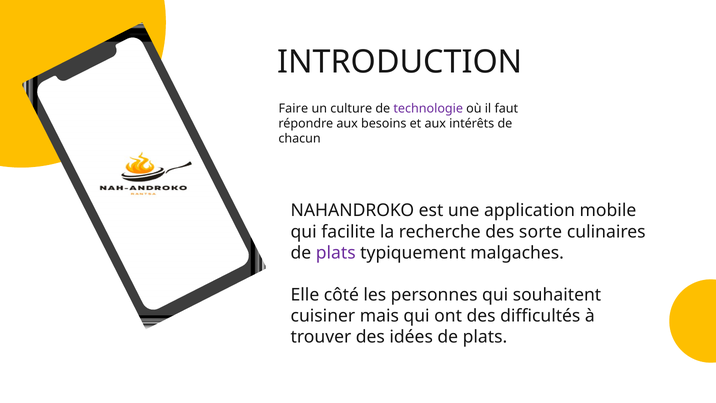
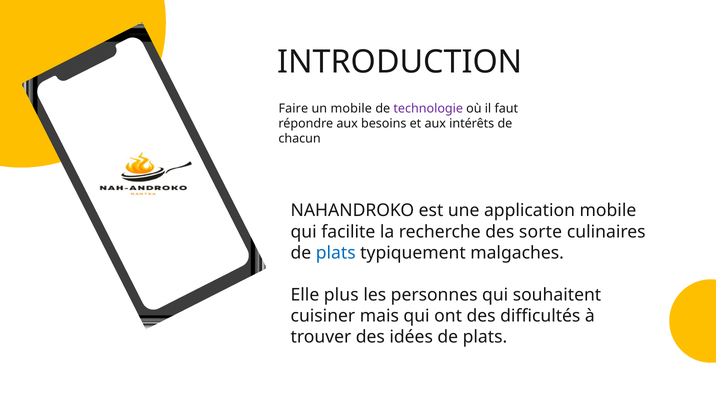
un culture: culture -> mobile
plats at (336, 253) colour: purple -> blue
côté: côté -> plus
